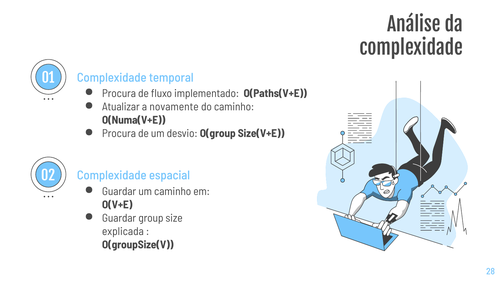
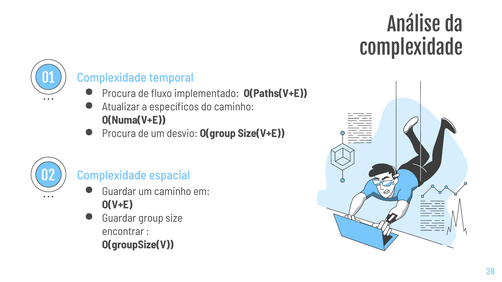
novamente: novamente -> específicos
explicada: explicada -> encontrar
